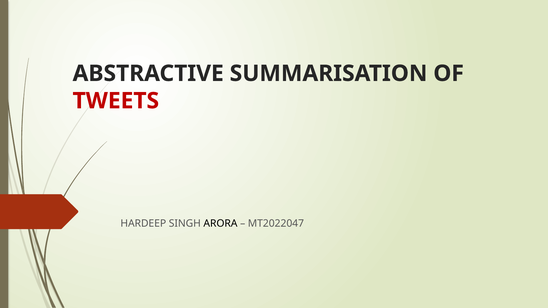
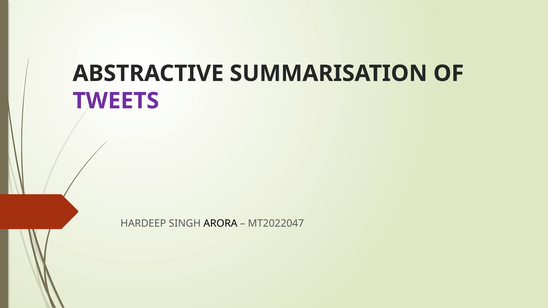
TWEETS colour: red -> purple
